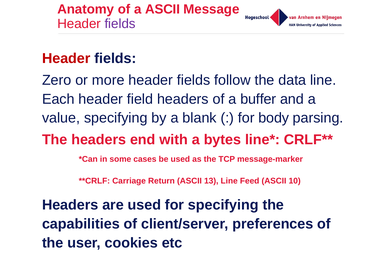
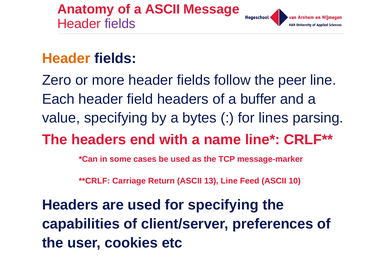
Header at (66, 58) colour: red -> orange
data: data -> peer
blank: blank -> bytes
body: body -> lines
bytes: bytes -> name
